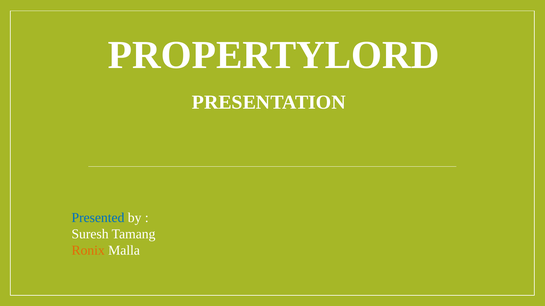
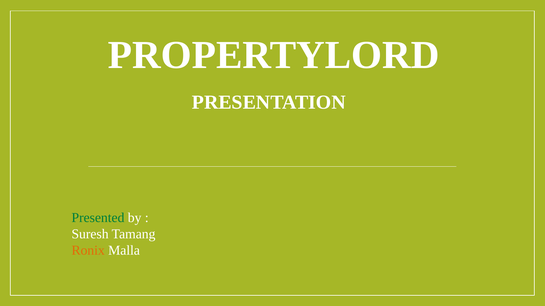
Presented colour: blue -> green
